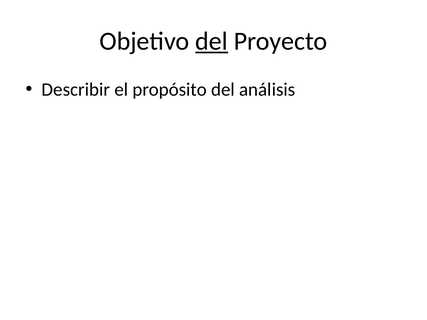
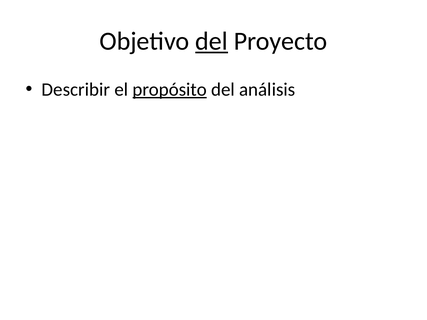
propósito underline: none -> present
